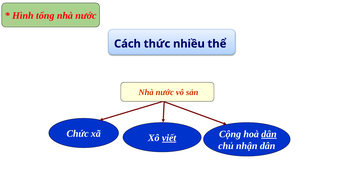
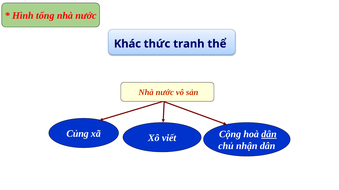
Cách: Cách -> Khác
nhiều: nhiều -> tranh
Chức: Chức -> Củng
viết underline: present -> none
